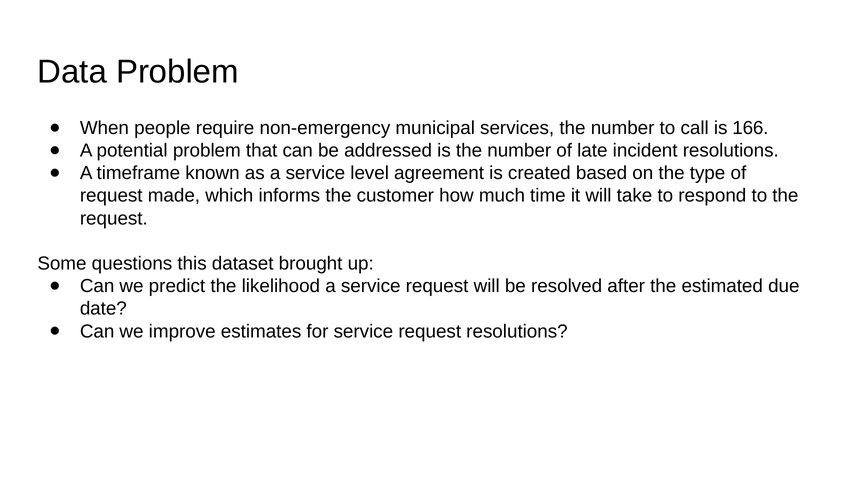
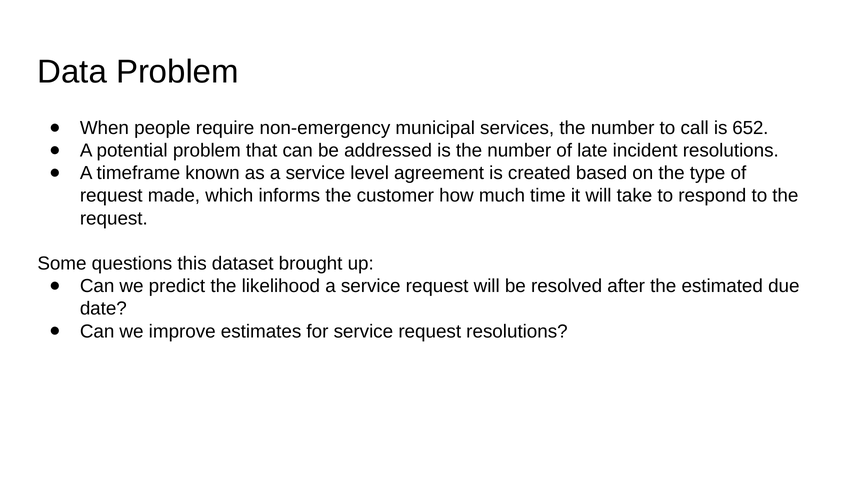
166: 166 -> 652
